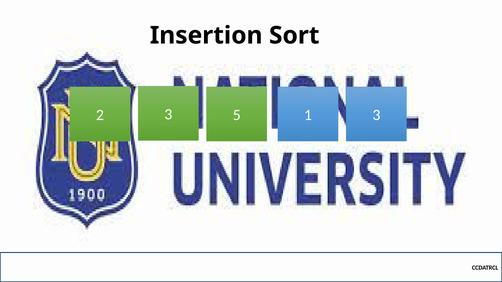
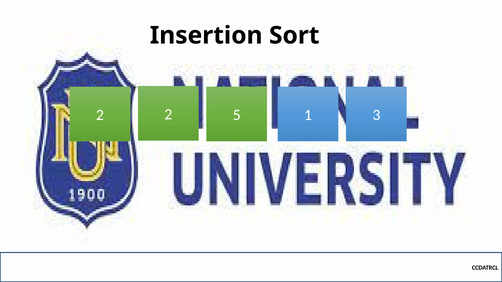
2 3: 3 -> 2
